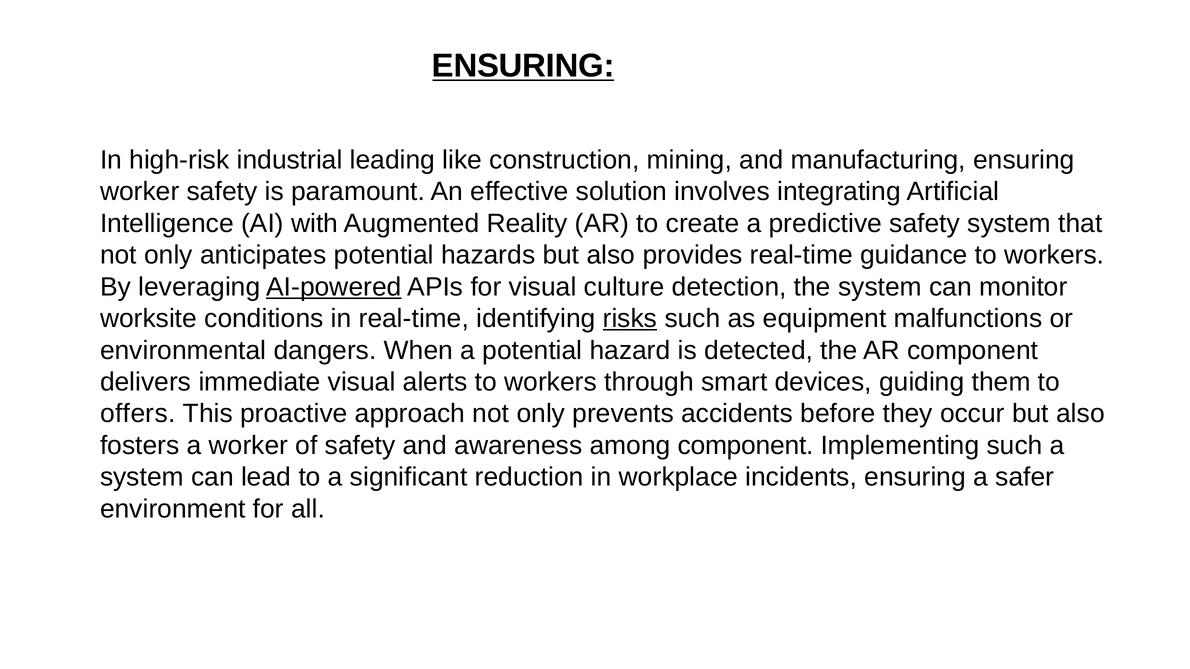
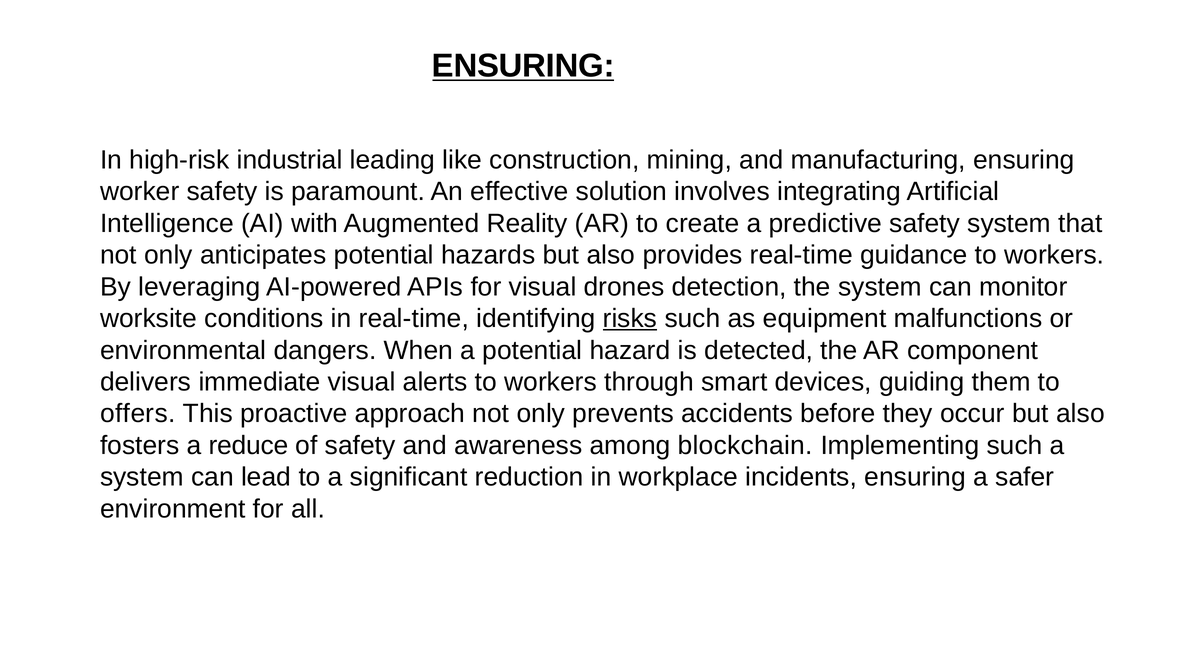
AI-powered underline: present -> none
culture: culture -> drones
a worker: worker -> reduce
among component: component -> blockchain
